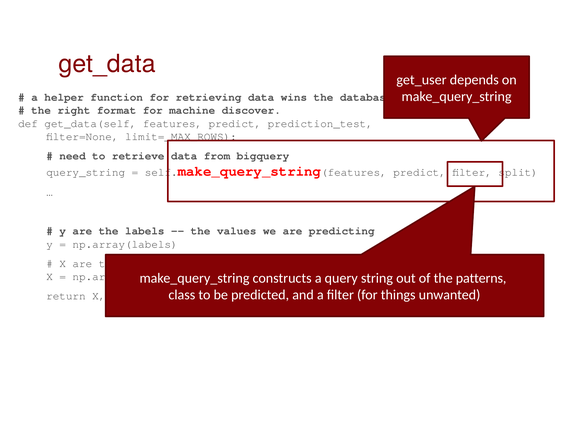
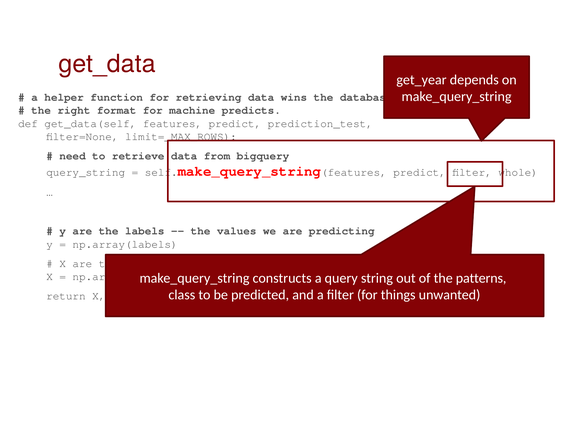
get_user: get_user -> get_year
discover: discover -> predicts
split: split -> whole
